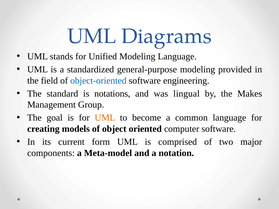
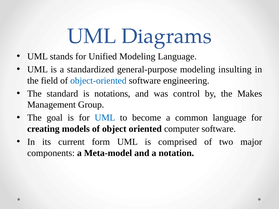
provided: provided -> insulting
lingual: lingual -> control
UML at (105, 118) colour: orange -> blue
